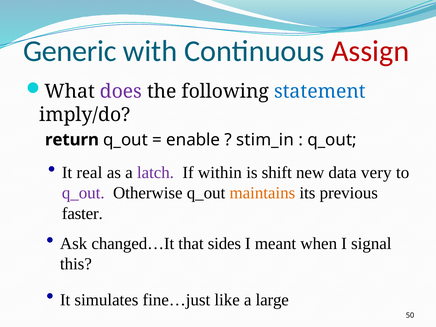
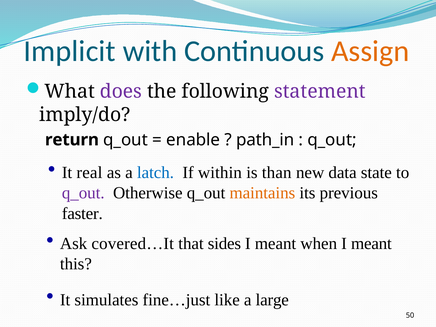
Generic: Generic -> Implicit
Assign colour: red -> orange
statement colour: blue -> purple
stim_in: stim_in -> path_in
latch colour: purple -> blue
shift: shift -> than
very: very -> state
changed…It: changed…It -> covered…It
when I signal: signal -> meant
